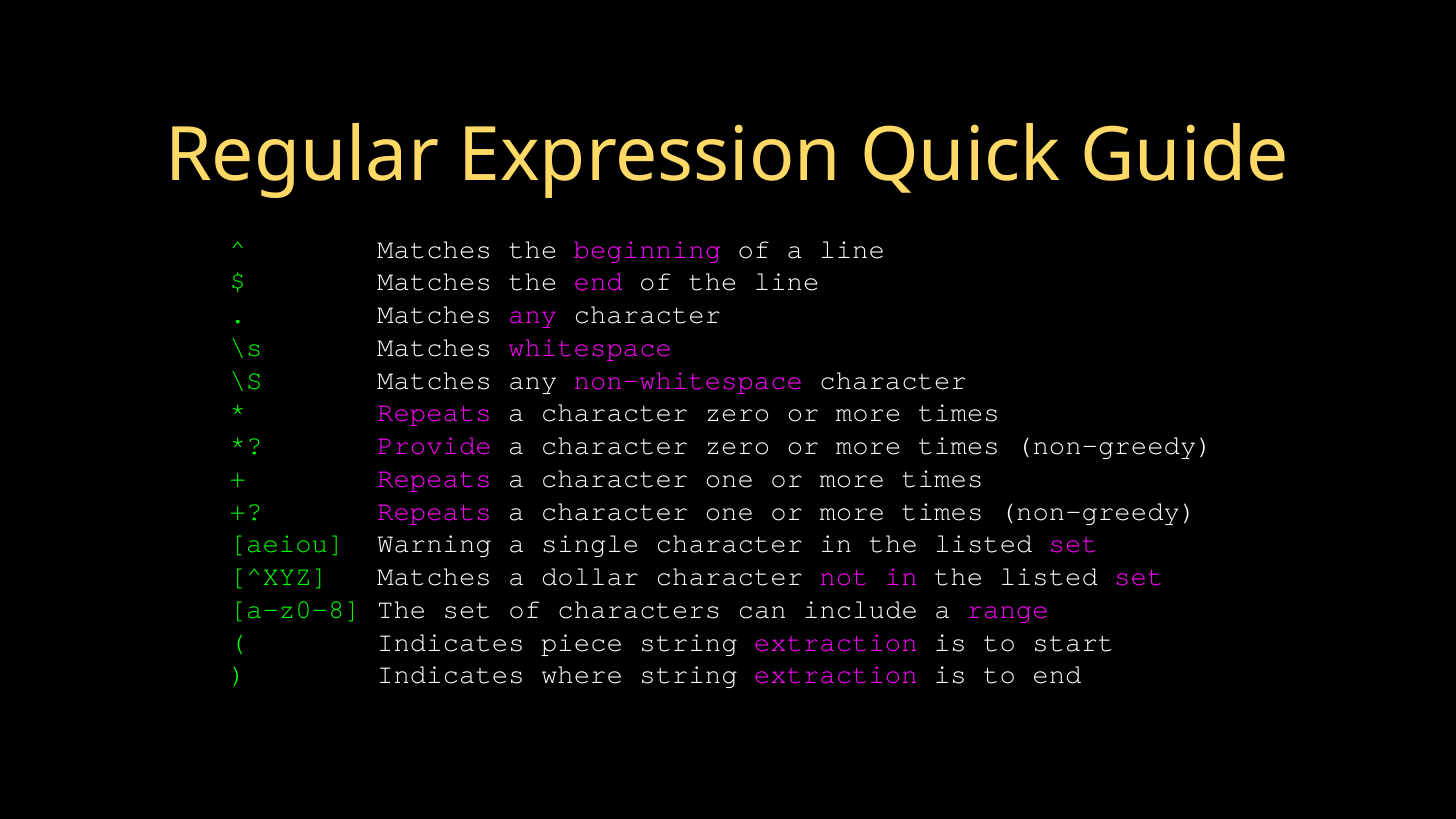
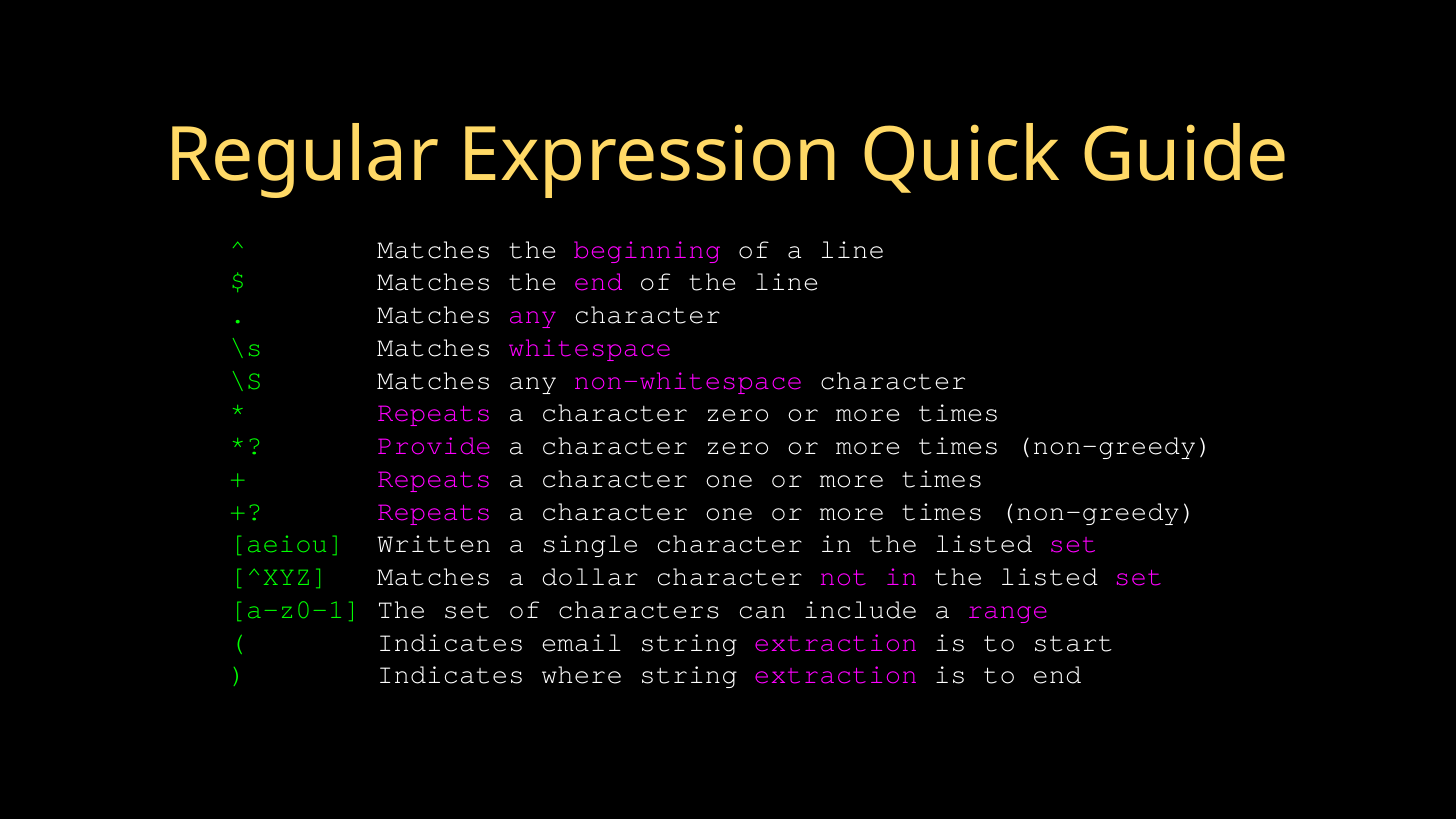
Warning: Warning -> Written
a-z0-8: a-z0-8 -> a-z0-1
piece: piece -> email
